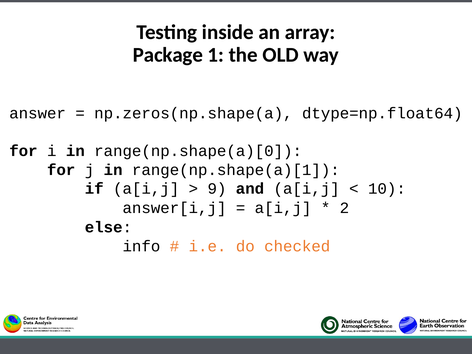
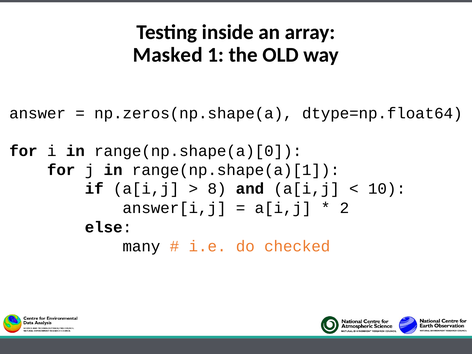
Package: Package -> Masked
9: 9 -> 8
info: info -> many
